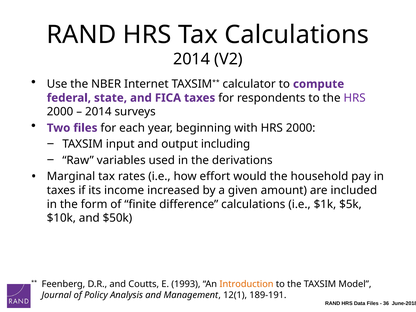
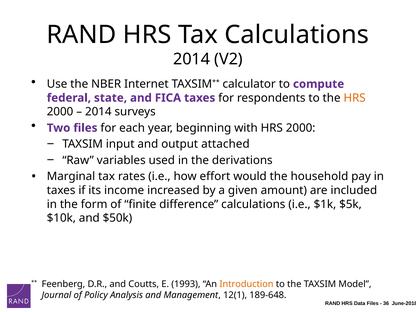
HRS at (355, 98) colour: purple -> orange
including: including -> attached
189-191: 189-191 -> 189-648
